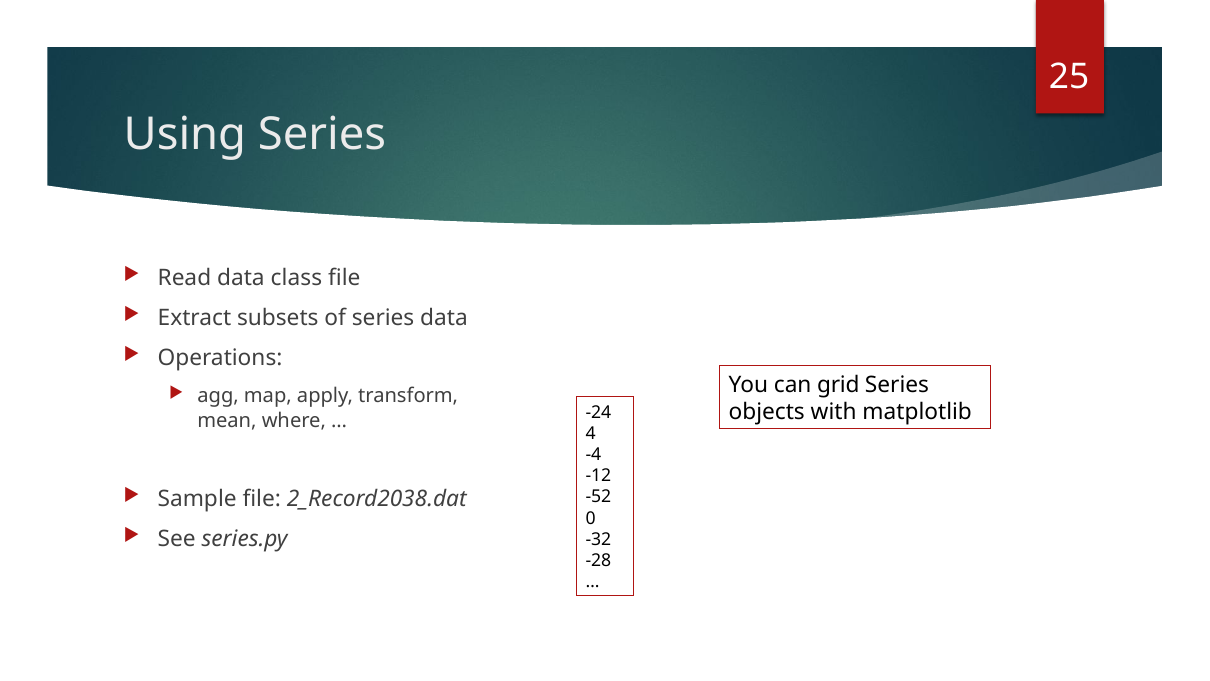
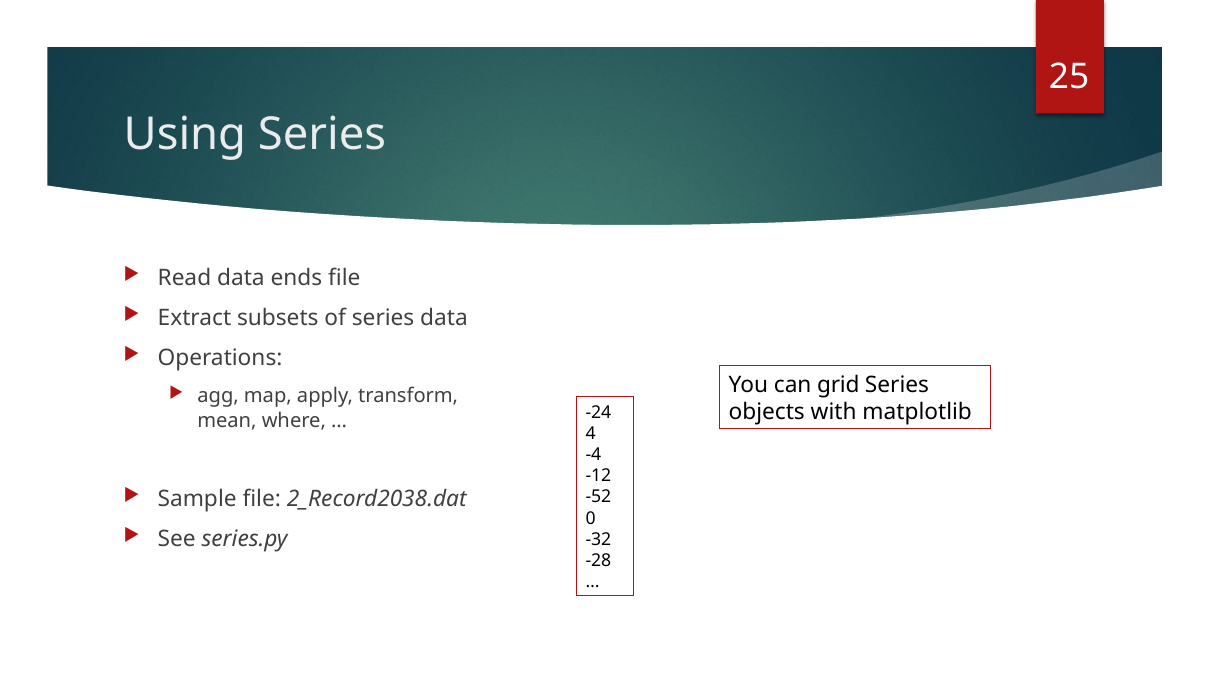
class: class -> ends
